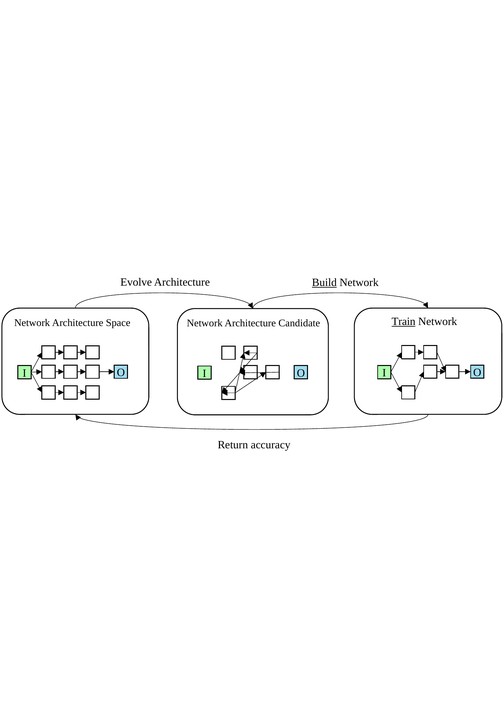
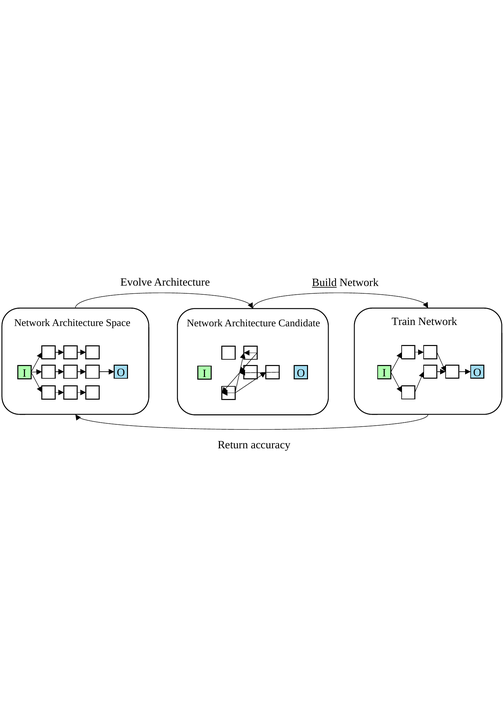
Train underline: present -> none
